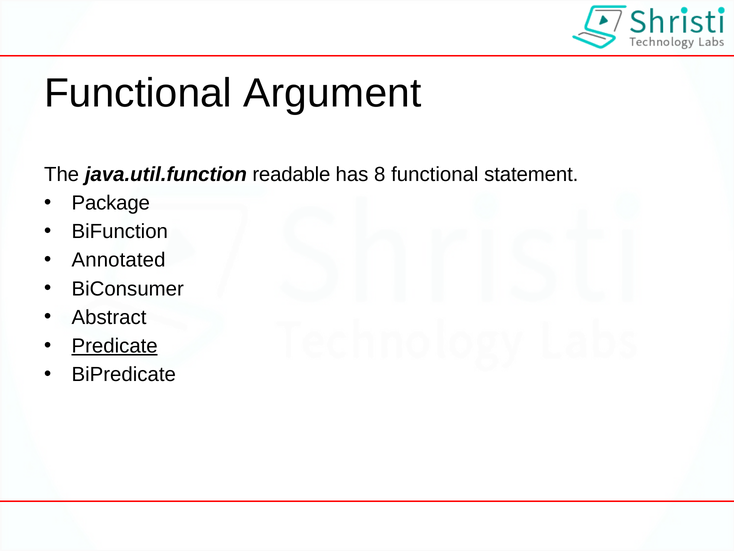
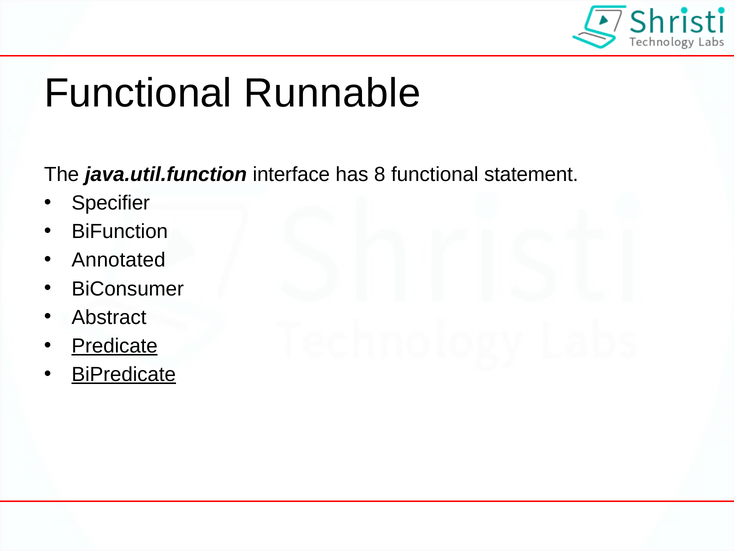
Argument: Argument -> Runnable
readable: readable -> interface
Package: Package -> Specifier
BiPredicate underline: none -> present
